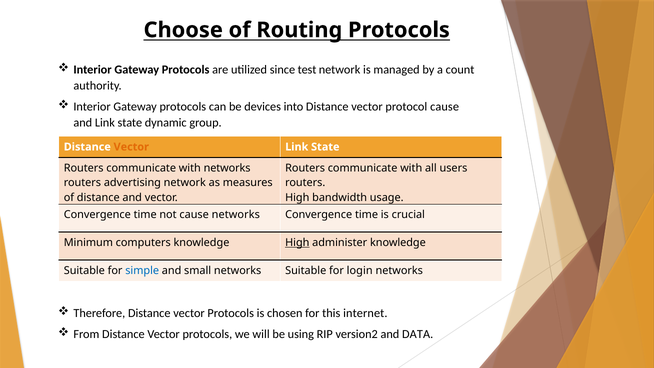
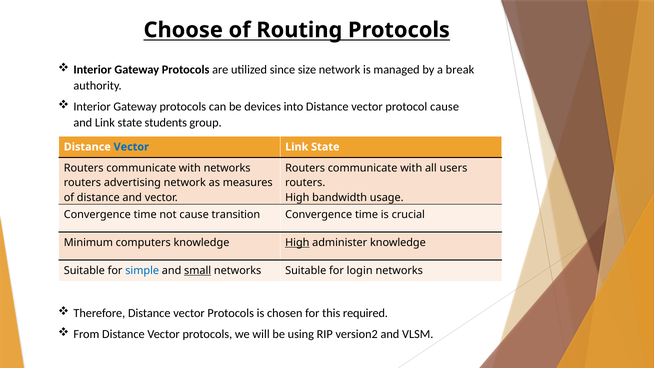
test: test -> size
count: count -> break
dynamic: dynamic -> students
Vector at (131, 147) colour: orange -> blue
cause networks: networks -> transition
small underline: none -> present
internet: internet -> required
DATA: DATA -> VLSM
